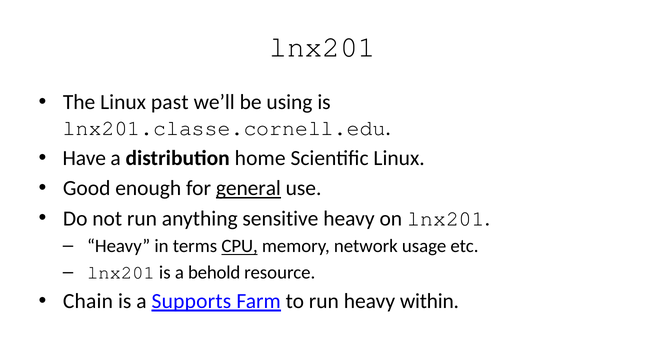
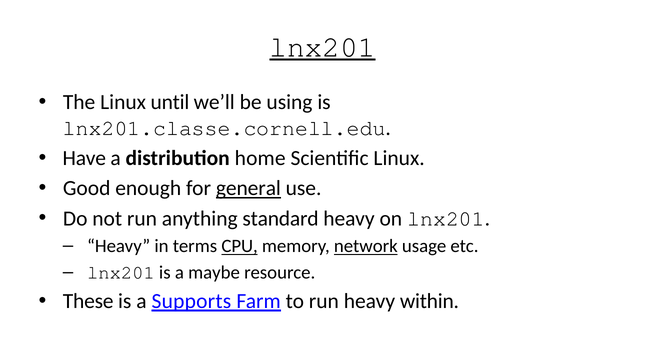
lnx201 at (322, 47) underline: none -> present
past: past -> until
sensitive: sensitive -> standard
network underline: none -> present
behold: behold -> maybe
Chain: Chain -> These
